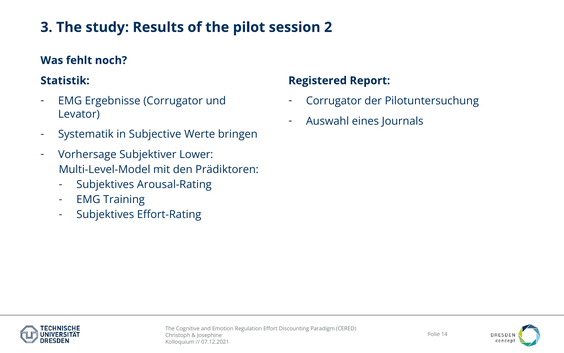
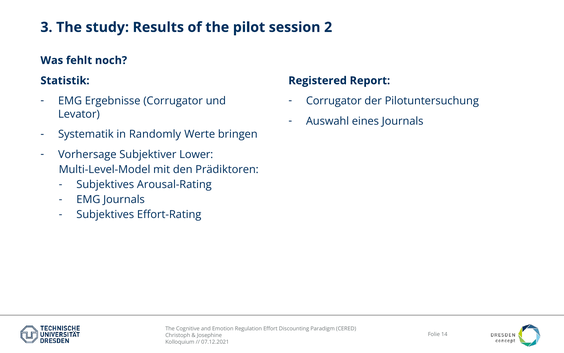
Subjective: Subjective -> Randomly
EMG Training: Training -> Journals
